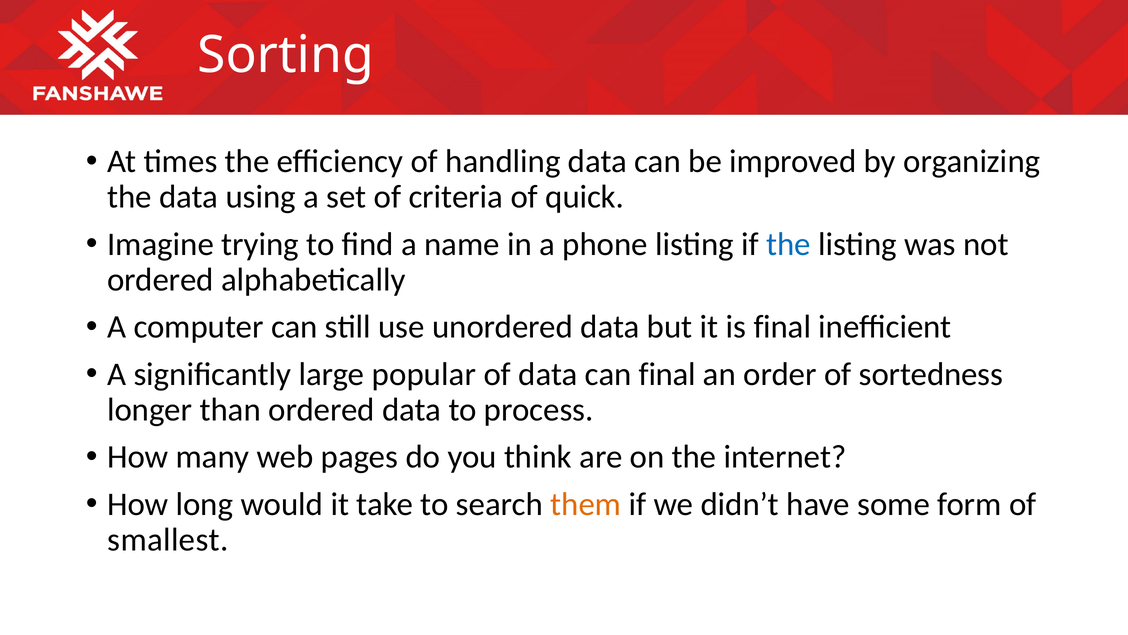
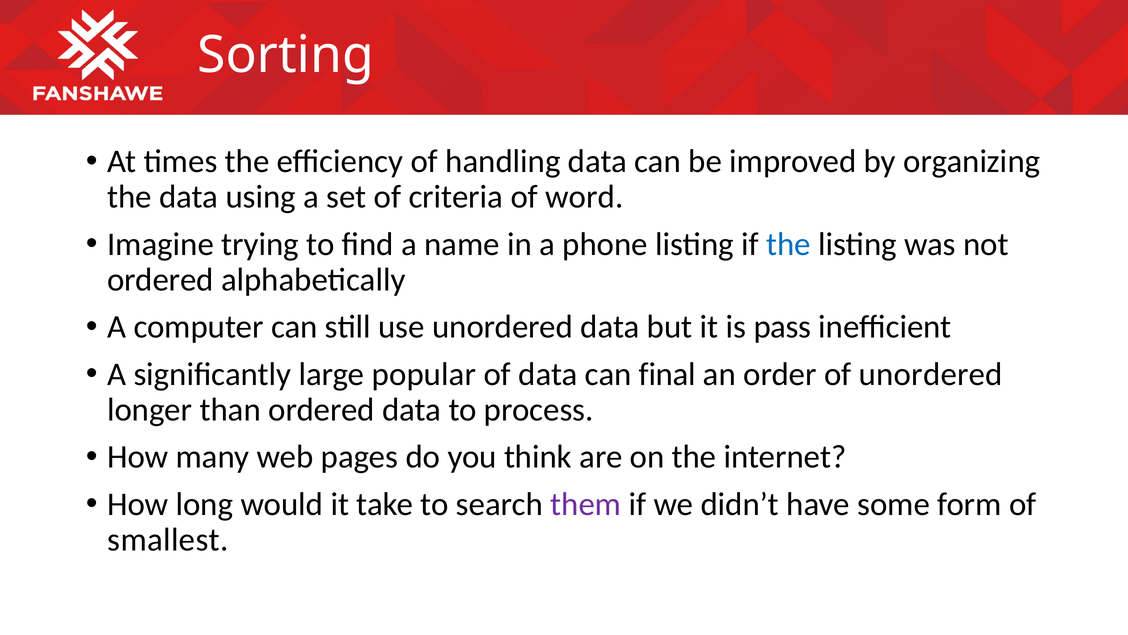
quick: quick -> word
is final: final -> pass
of sortedness: sortedness -> unordered
them colour: orange -> purple
